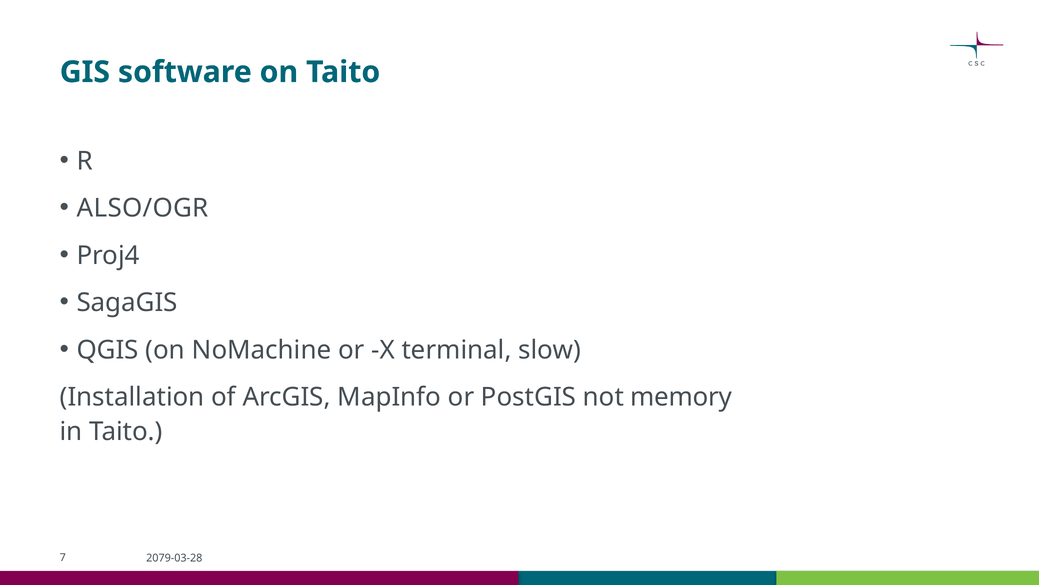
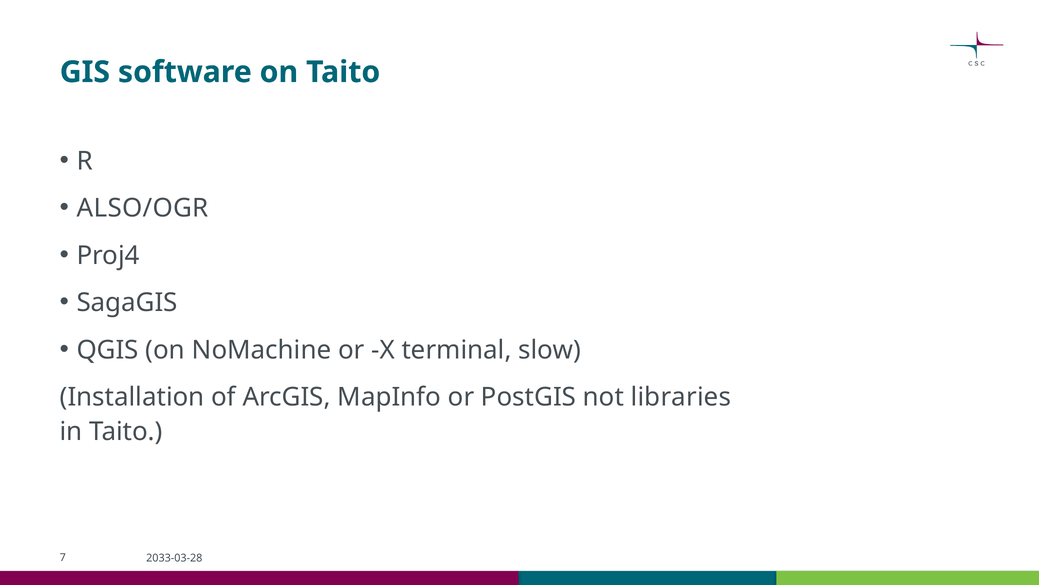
memory: memory -> libraries
2079-03-28: 2079-03-28 -> 2033-03-28
